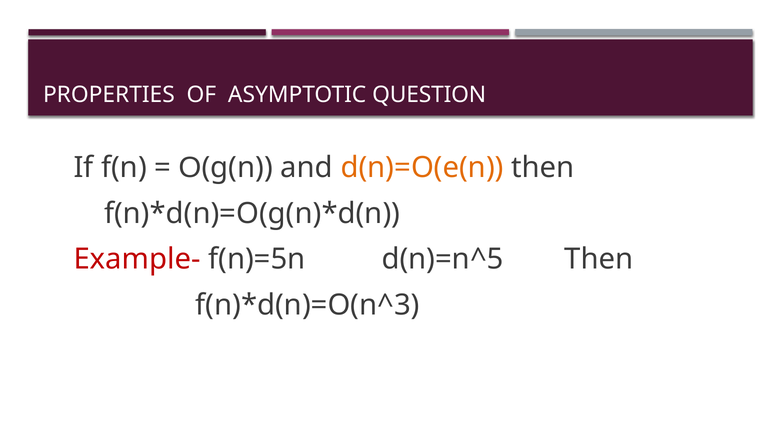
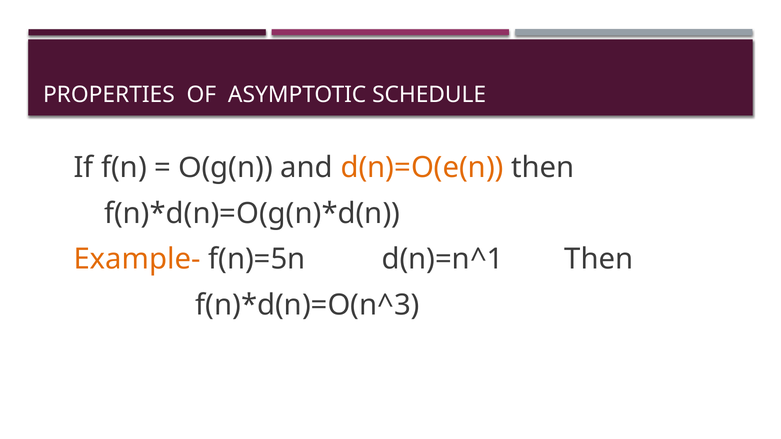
QUESTION: QUESTION -> SCHEDULE
Example- colour: red -> orange
d(n)=n^5: d(n)=n^5 -> d(n)=n^1
